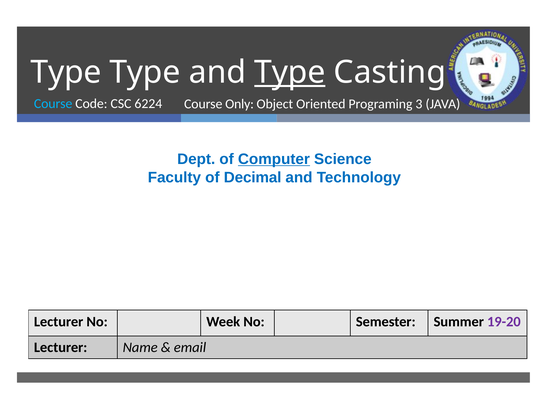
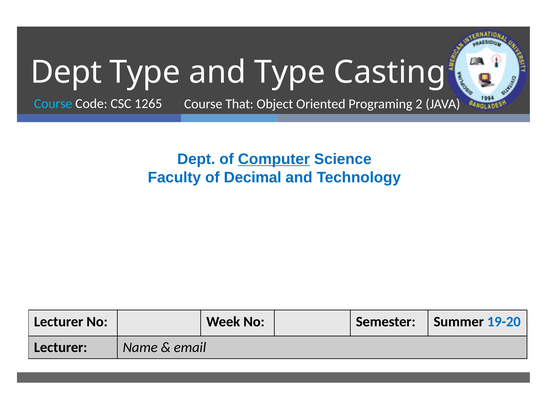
Type at (66, 72): Type -> Dept
Type at (290, 72) underline: present -> none
6224: 6224 -> 1265
Only: Only -> That
3: 3 -> 2
19-20 colour: purple -> blue
